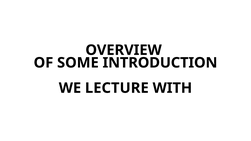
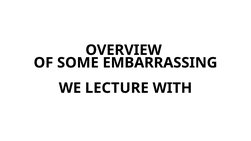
INTRODUCTION: INTRODUCTION -> EMBARRASSING
